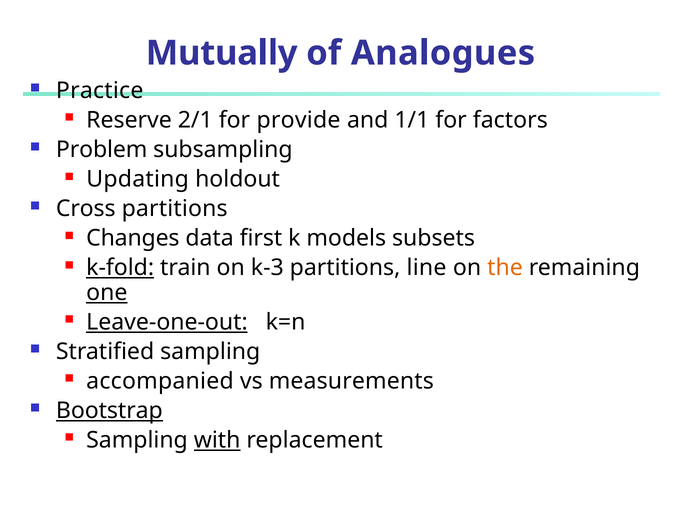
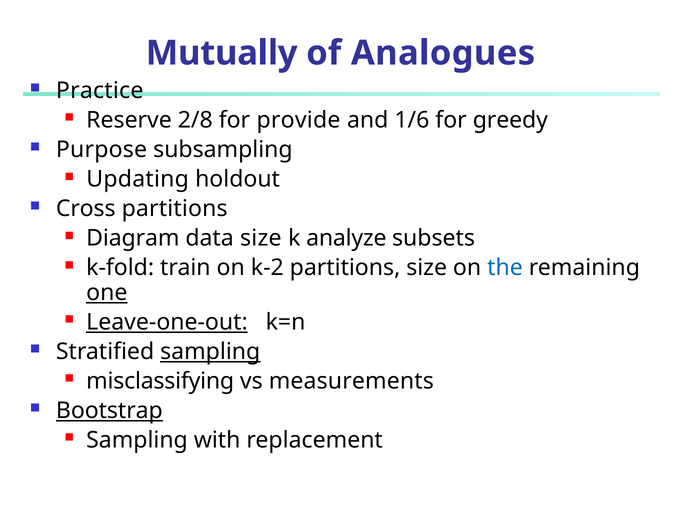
2/1: 2/1 -> 2/8
1/1: 1/1 -> 1/6
factors: factors -> greedy
Problem: Problem -> Purpose
Changes: Changes -> Diagram
data first: first -> size
models: models -> analyze
k-fold underline: present -> none
k-3: k-3 -> k-2
partitions line: line -> size
the colour: orange -> blue
sampling at (210, 352) underline: none -> present
accompanied: accompanied -> misclassifying
with underline: present -> none
